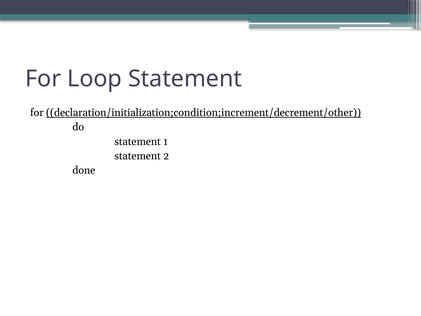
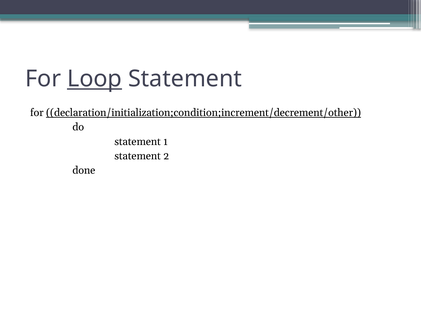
Loop underline: none -> present
